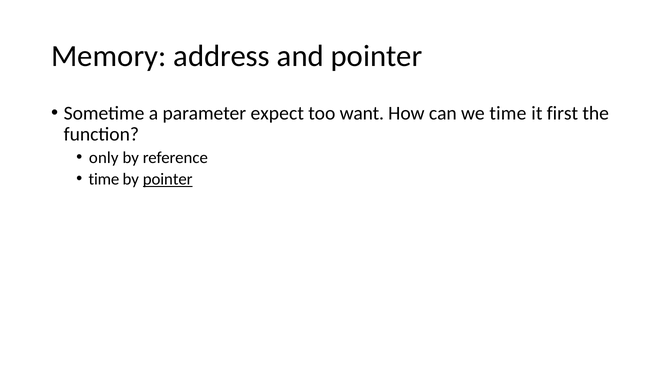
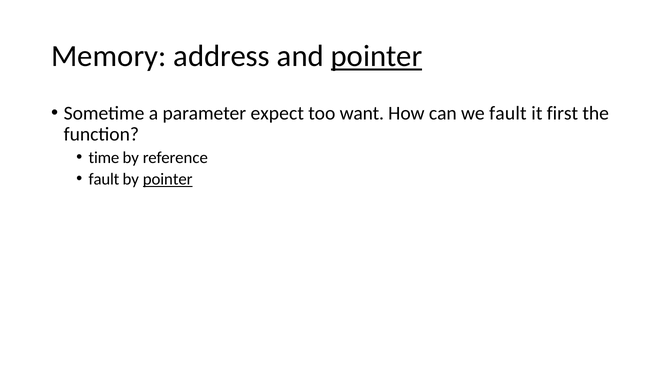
pointer at (377, 56) underline: none -> present
we time: time -> fault
only: only -> time
time at (104, 179): time -> fault
